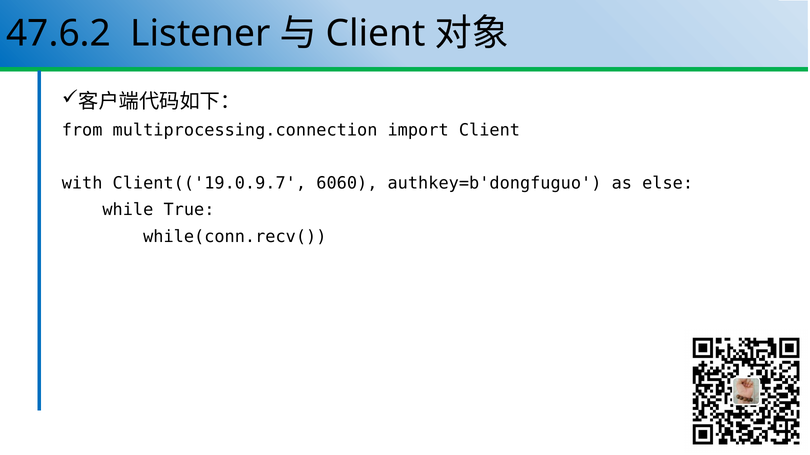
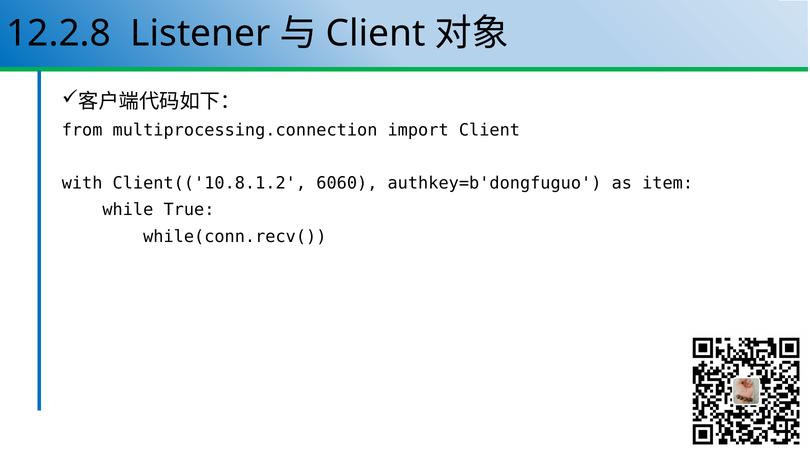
47.6.2: 47.6.2 -> 12.2.8
Client(('19.0.9.7: Client(('19.0.9.7 -> Client(('10.8.1.2
else: else -> item
